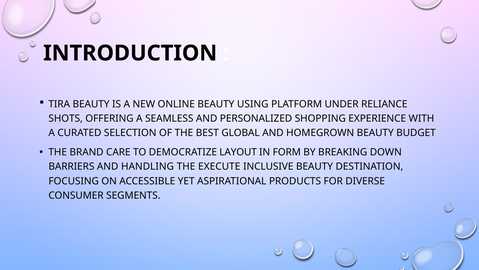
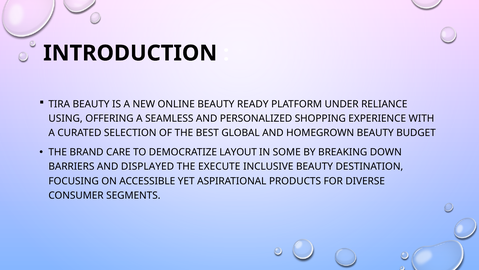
USING: USING -> READY
SHOTS: SHOTS -> USING
FORM: FORM -> SOME
HANDLING: HANDLING -> DISPLAYED
